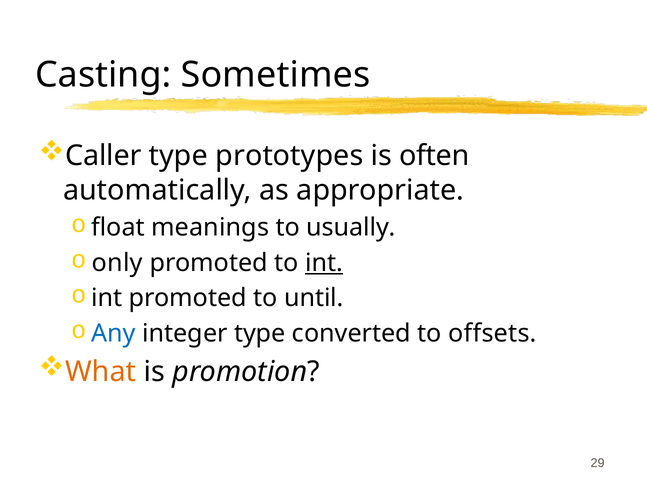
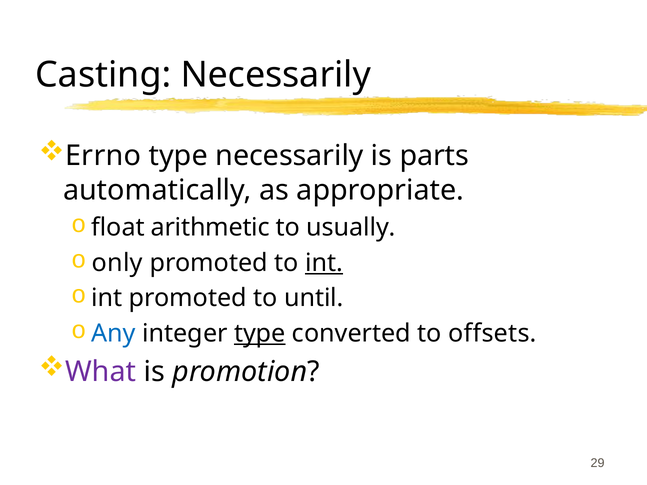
Casting Sometimes: Sometimes -> Necessarily
Caller: Caller -> Errno
type prototypes: prototypes -> necessarily
often: often -> parts
meanings: meanings -> arithmetic
type at (260, 333) underline: none -> present
What colour: orange -> purple
